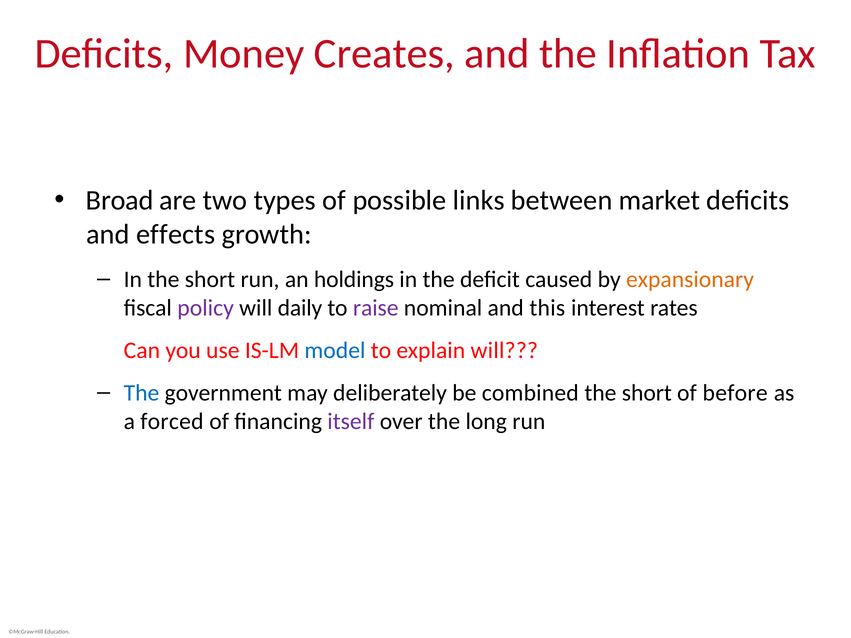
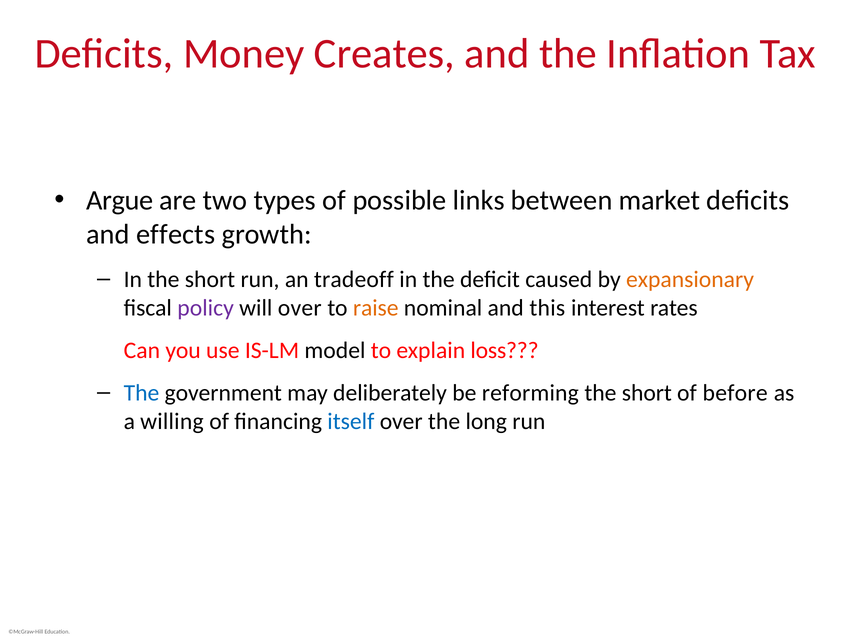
Broad: Broad -> Argue
holdings: holdings -> tradeoff
will daily: daily -> over
raise colour: purple -> orange
model colour: blue -> black
explain will: will -> loss
combined: combined -> reforming
forced: forced -> willing
itself colour: purple -> blue
